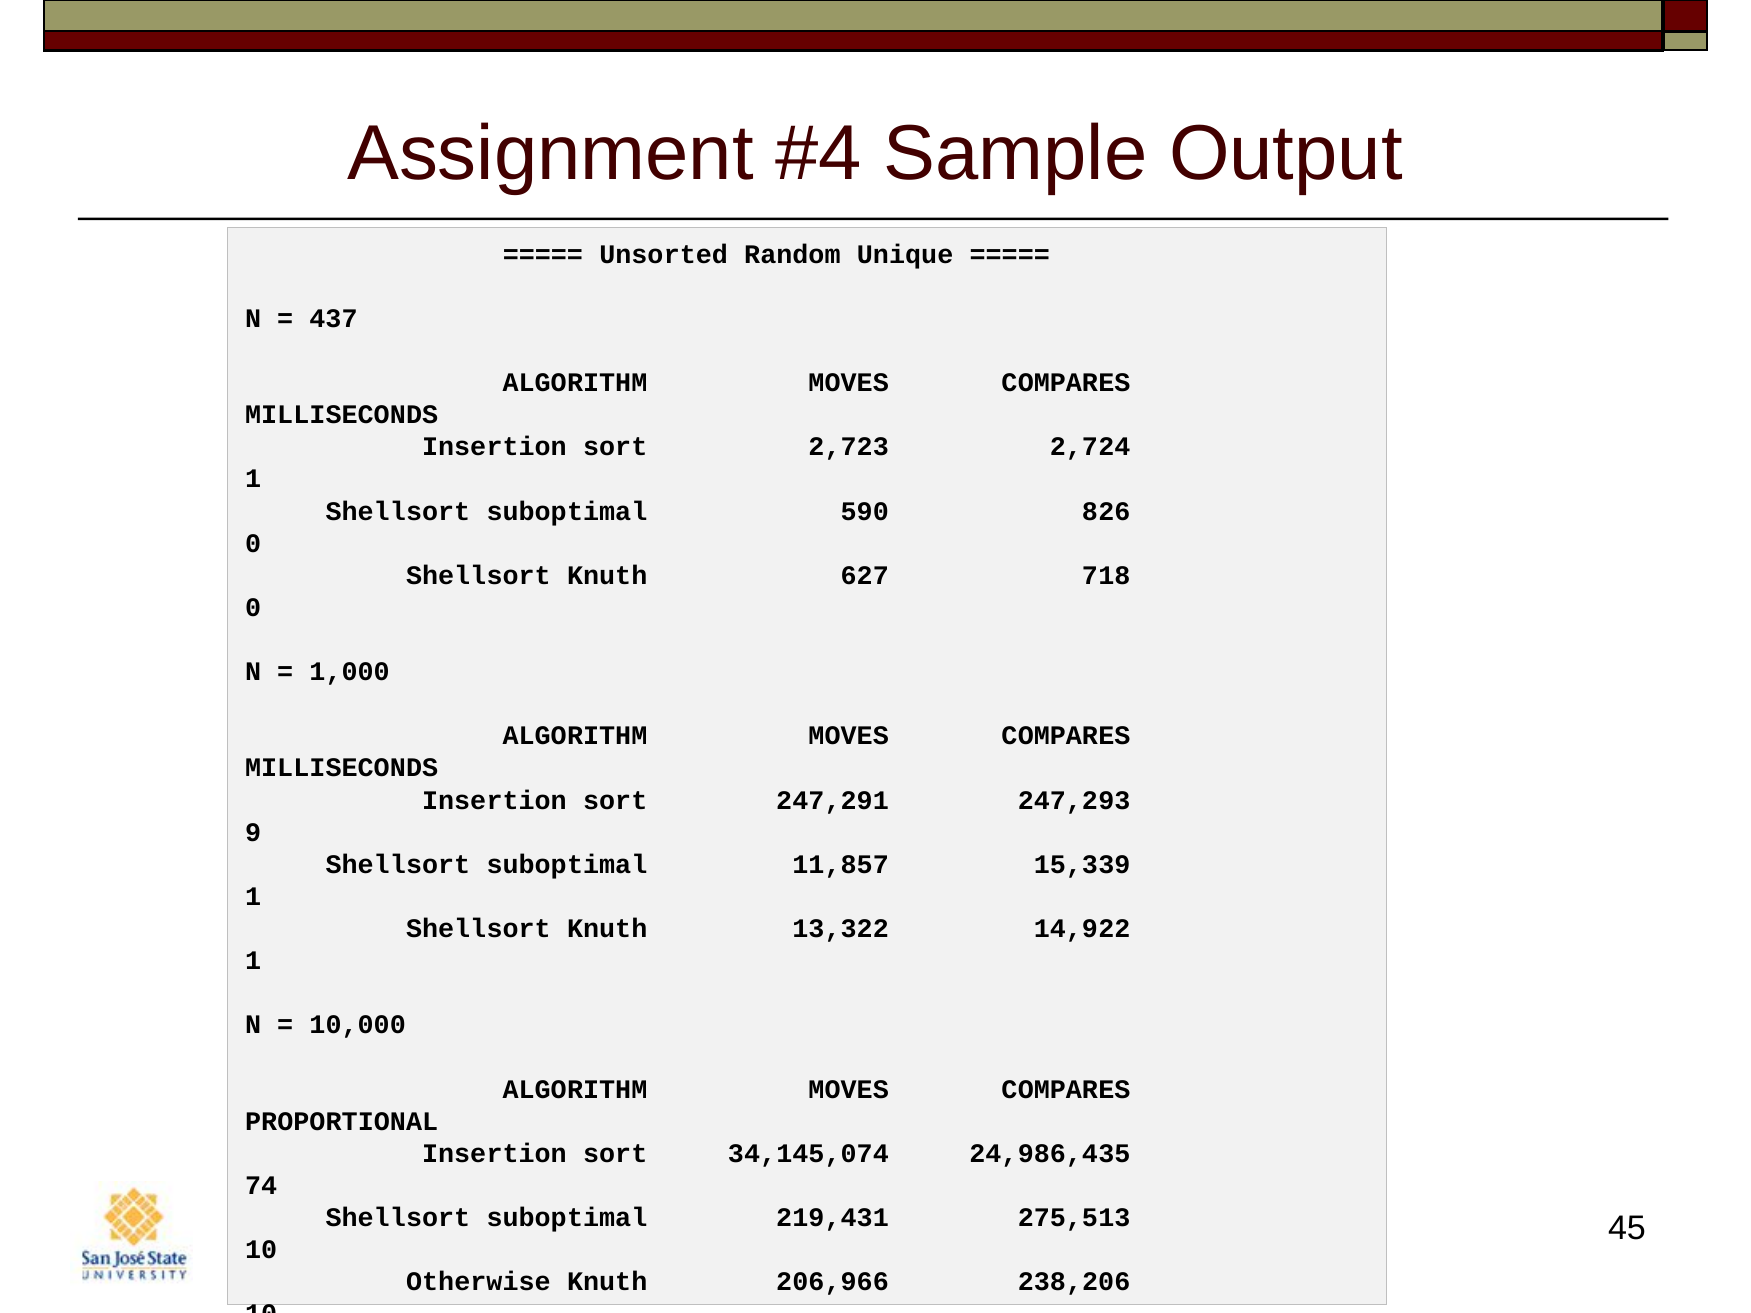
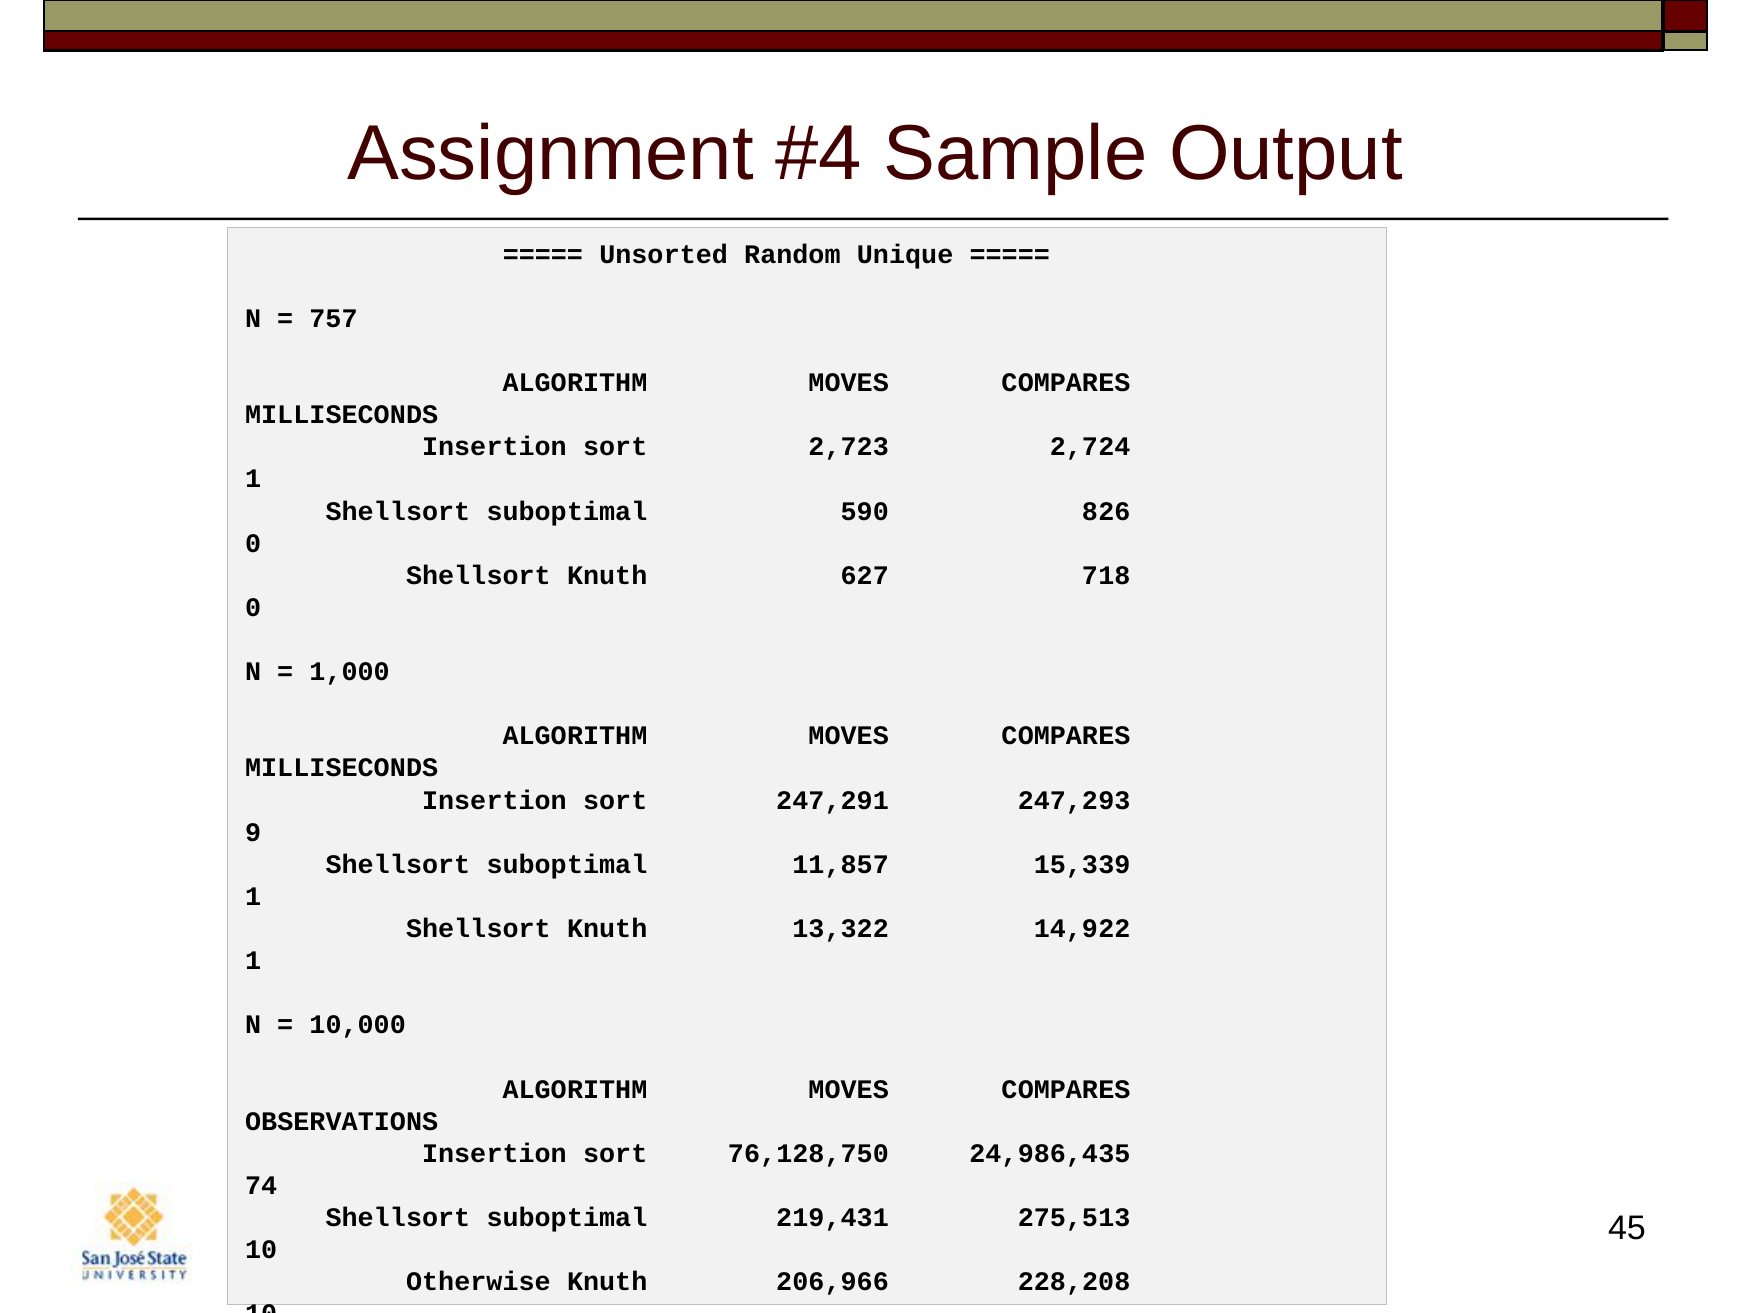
437: 437 -> 757
PROPORTIONAL: PROPORTIONAL -> OBSERVATIONS
34,145,074: 34,145,074 -> 76,128,750
238,206: 238,206 -> 228,208
